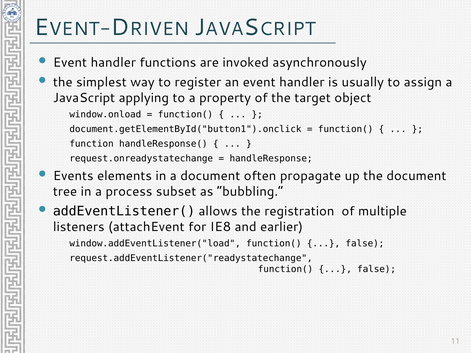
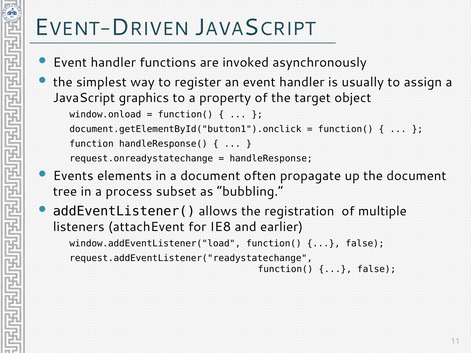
applying: applying -> graphics
